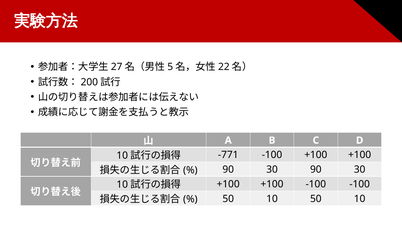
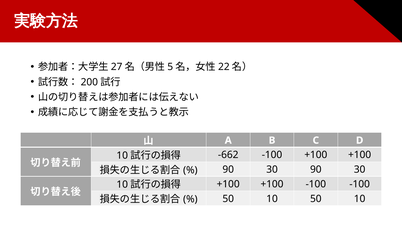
-771: -771 -> -662
